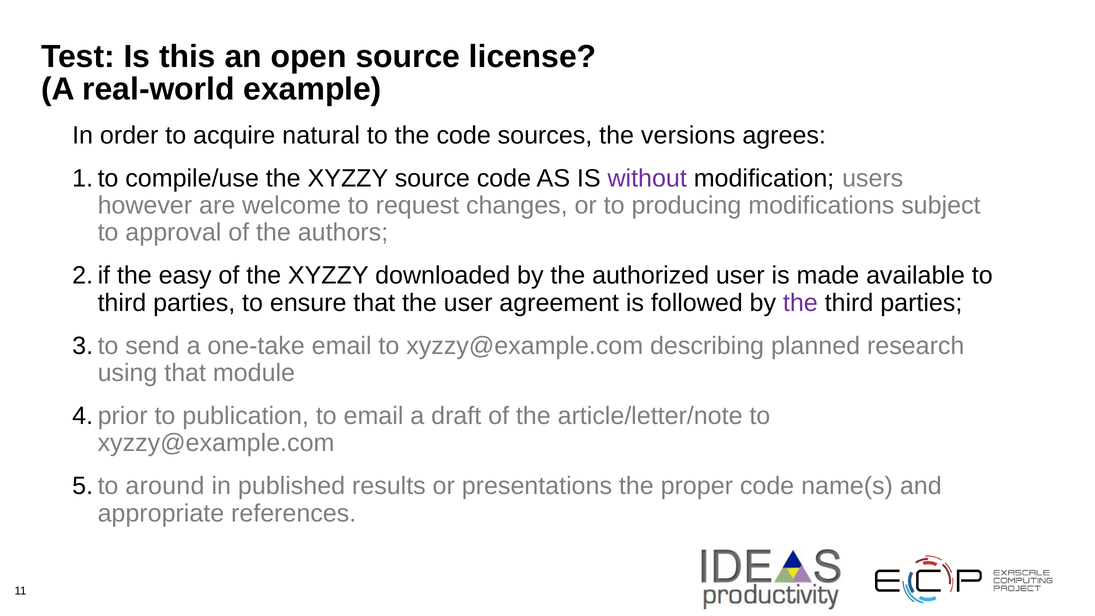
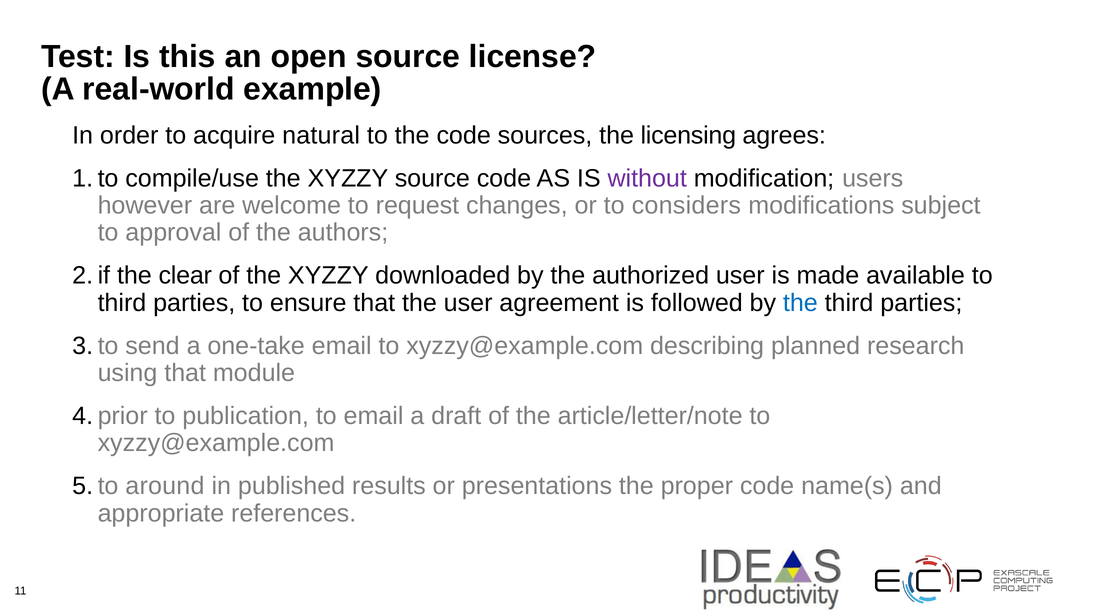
versions: versions -> licensing
producing: producing -> considers
easy: easy -> clear
the at (800, 303) colour: purple -> blue
